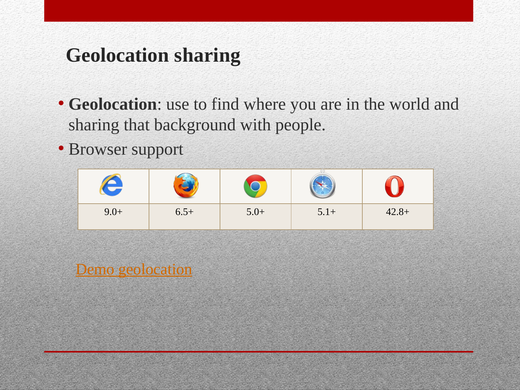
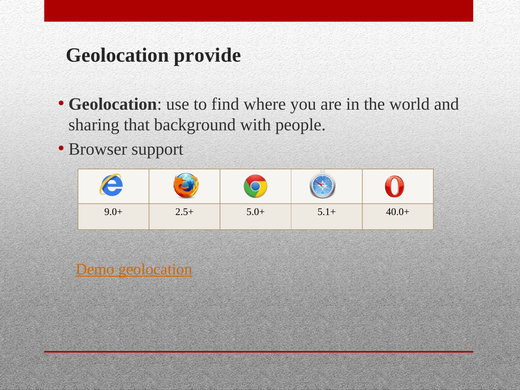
Geolocation sharing: sharing -> provide
6.5+: 6.5+ -> 2.5+
42.8+: 42.8+ -> 40.0+
